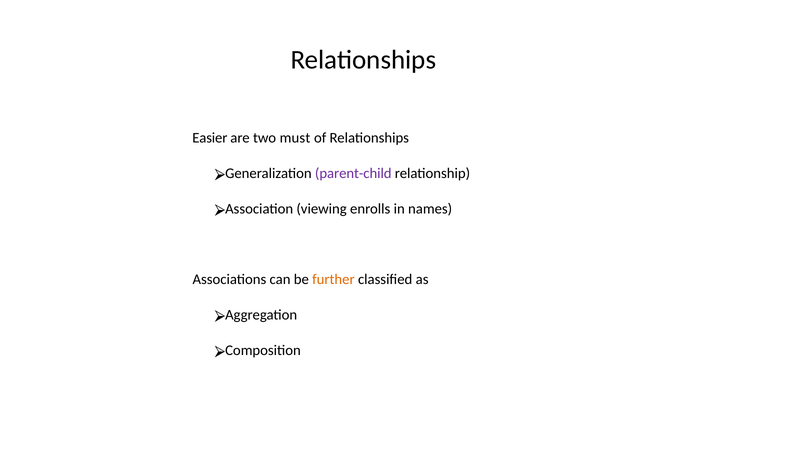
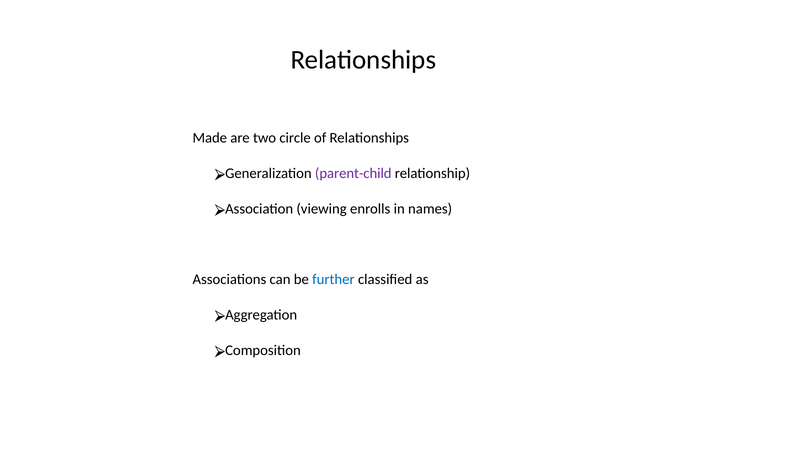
Easier: Easier -> Made
must: must -> circle
further colour: orange -> blue
